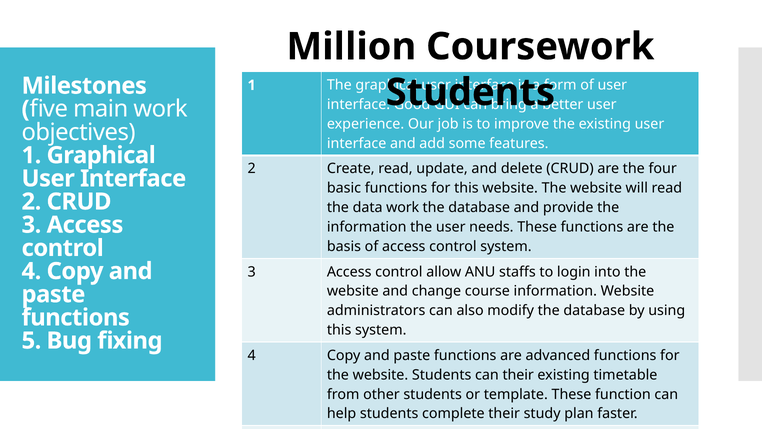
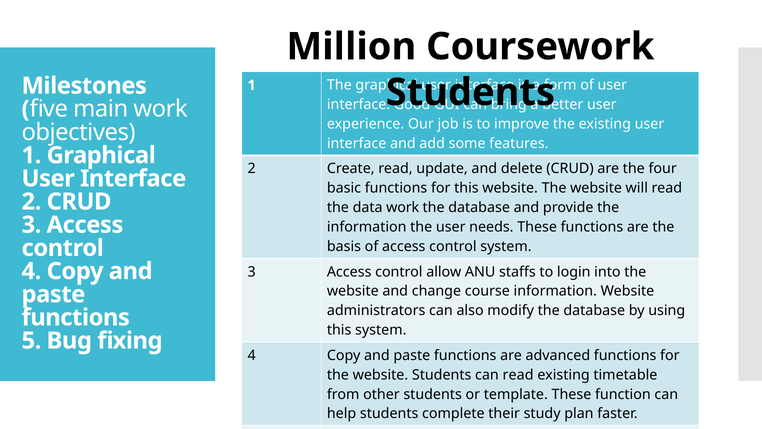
can their: their -> read
